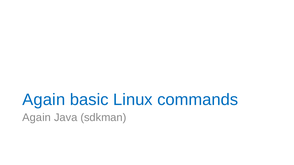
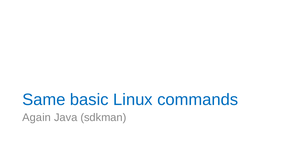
Again at (44, 100): Again -> Same
